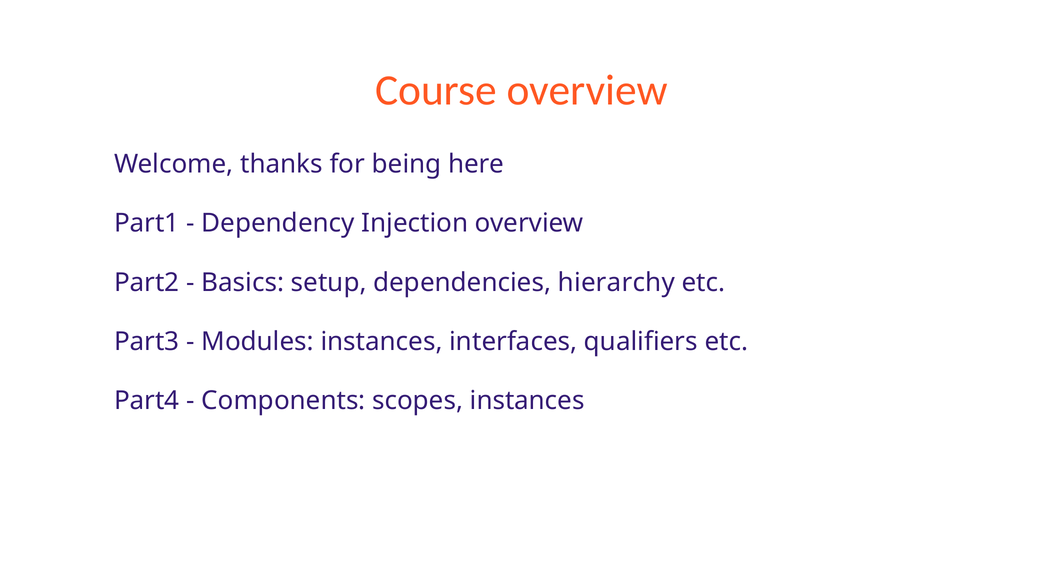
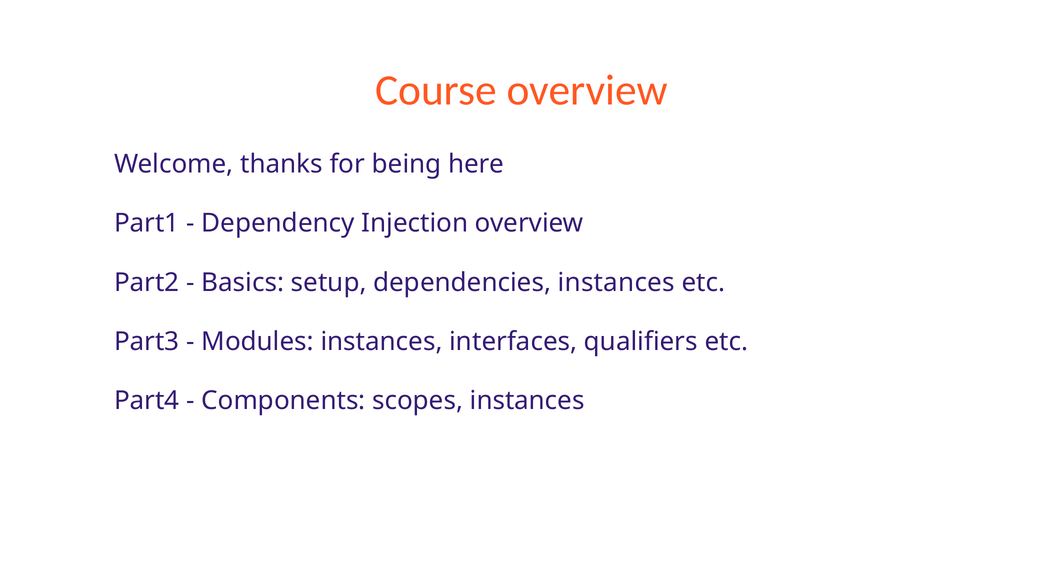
dependencies hierarchy: hierarchy -> instances
